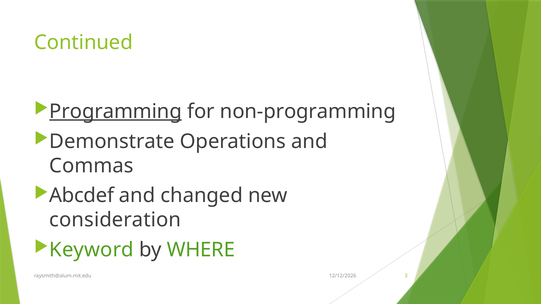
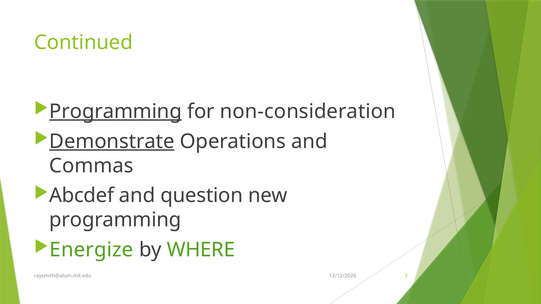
non-programming: non-programming -> non-consideration
Demonstrate underline: none -> present
changed: changed -> question
consideration at (115, 220): consideration -> programming
Keyword: Keyword -> Energize
